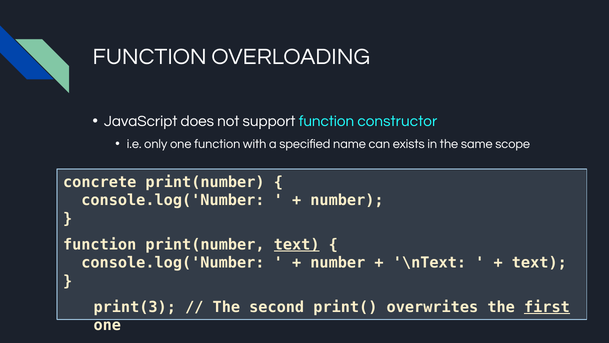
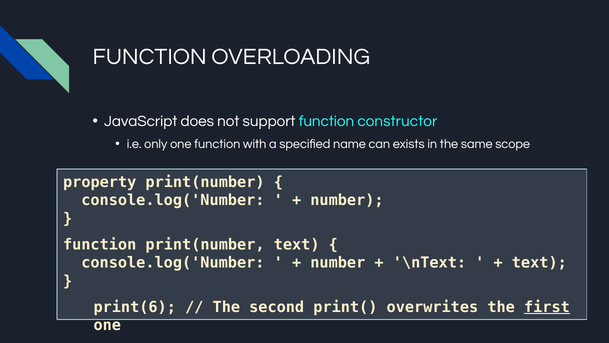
concrete: concrete -> property
text at (297, 244) underline: present -> none
print(3: print(3 -> print(6
